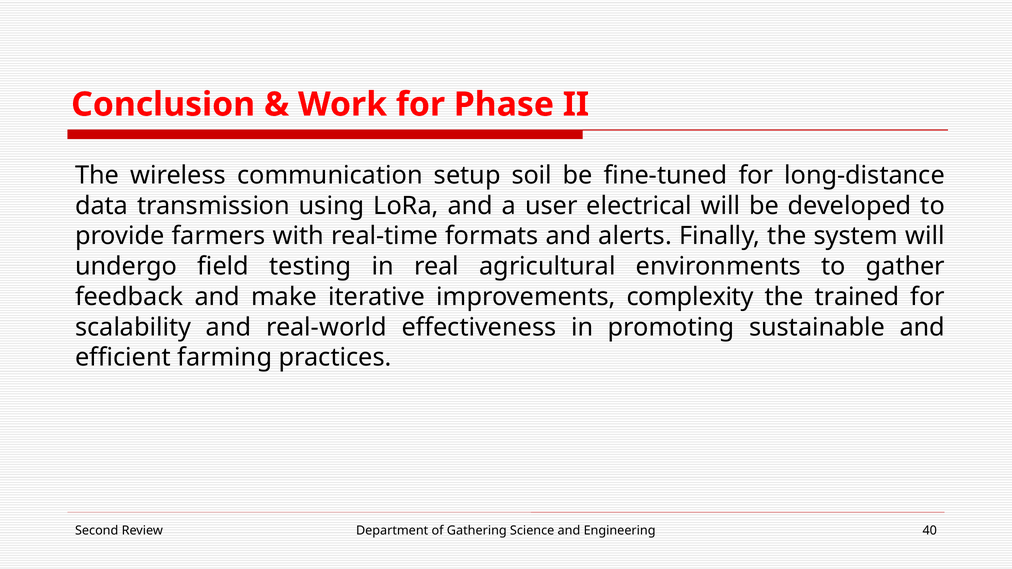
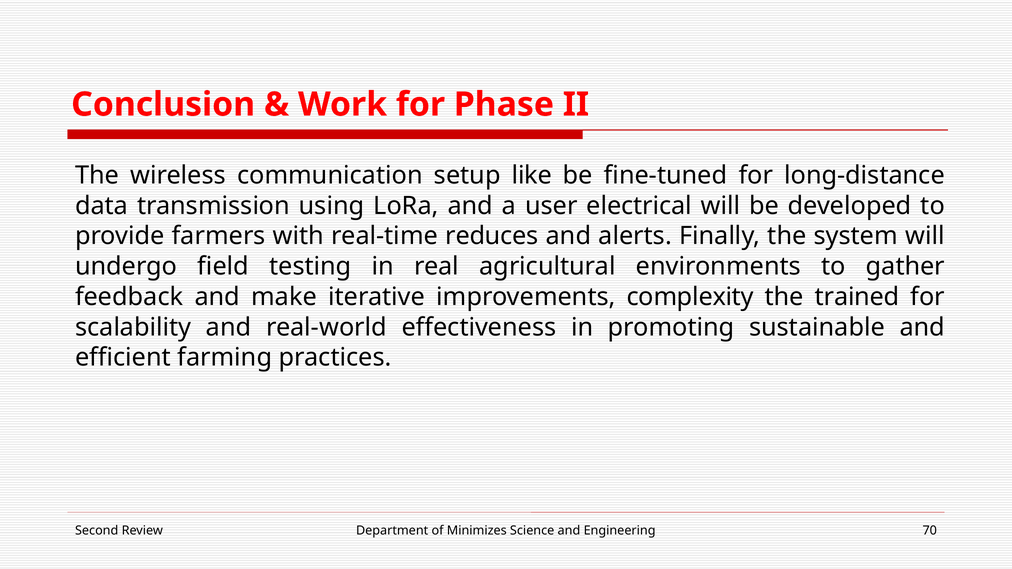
soil: soil -> like
formats: formats -> reduces
Gathering: Gathering -> Minimizes
40: 40 -> 70
